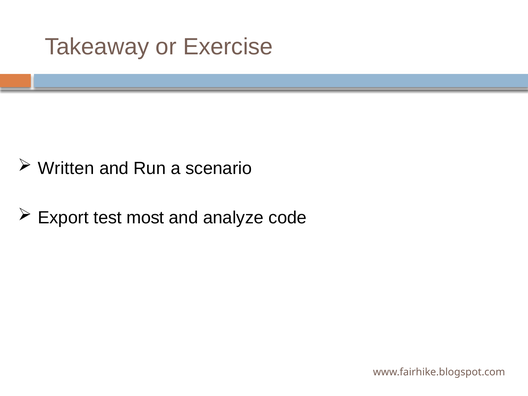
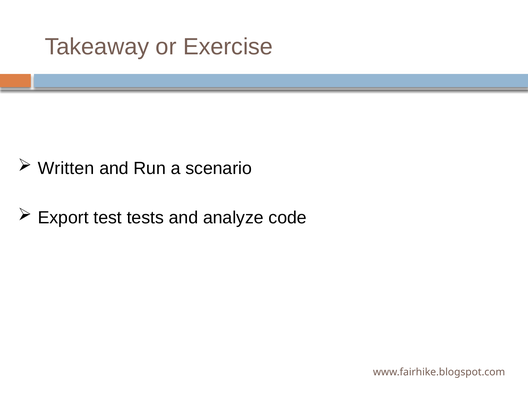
most: most -> tests
